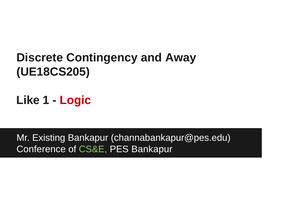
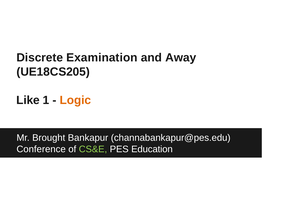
Contingency: Contingency -> Examination
Logic colour: red -> orange
Existing: Existing -> Brought
PES Bankapur: Bankapur -> Education
